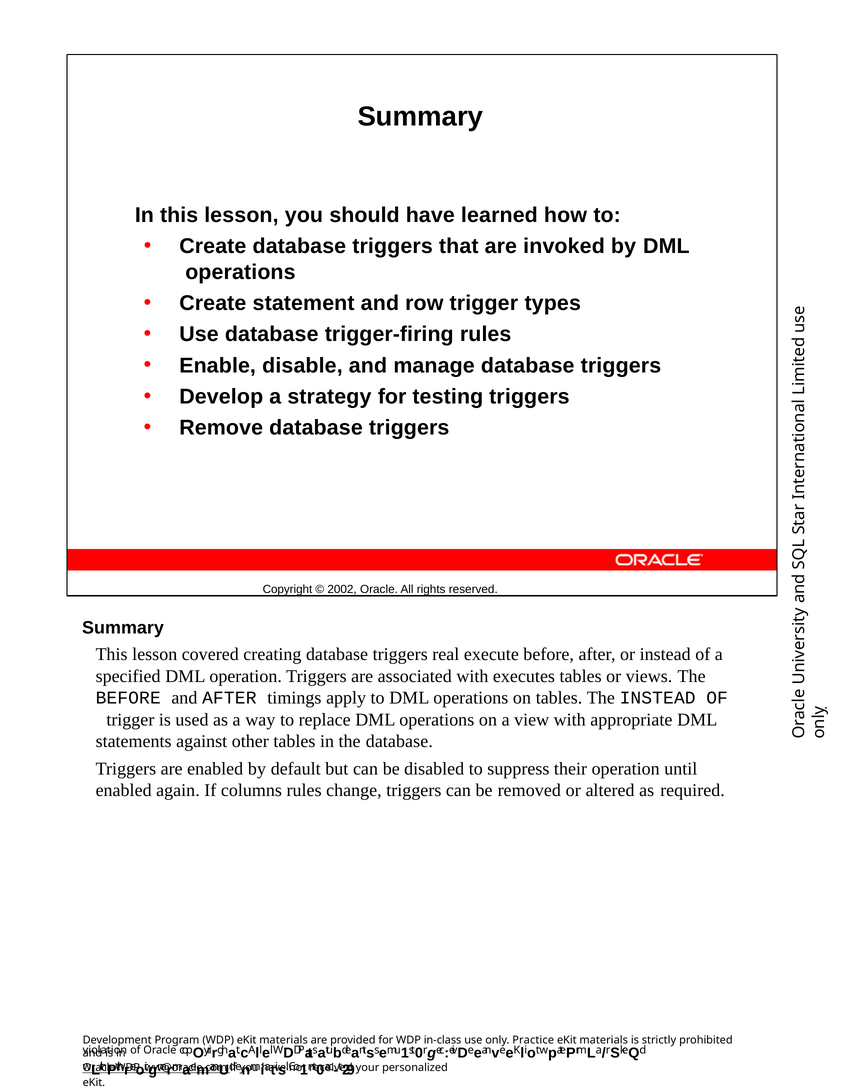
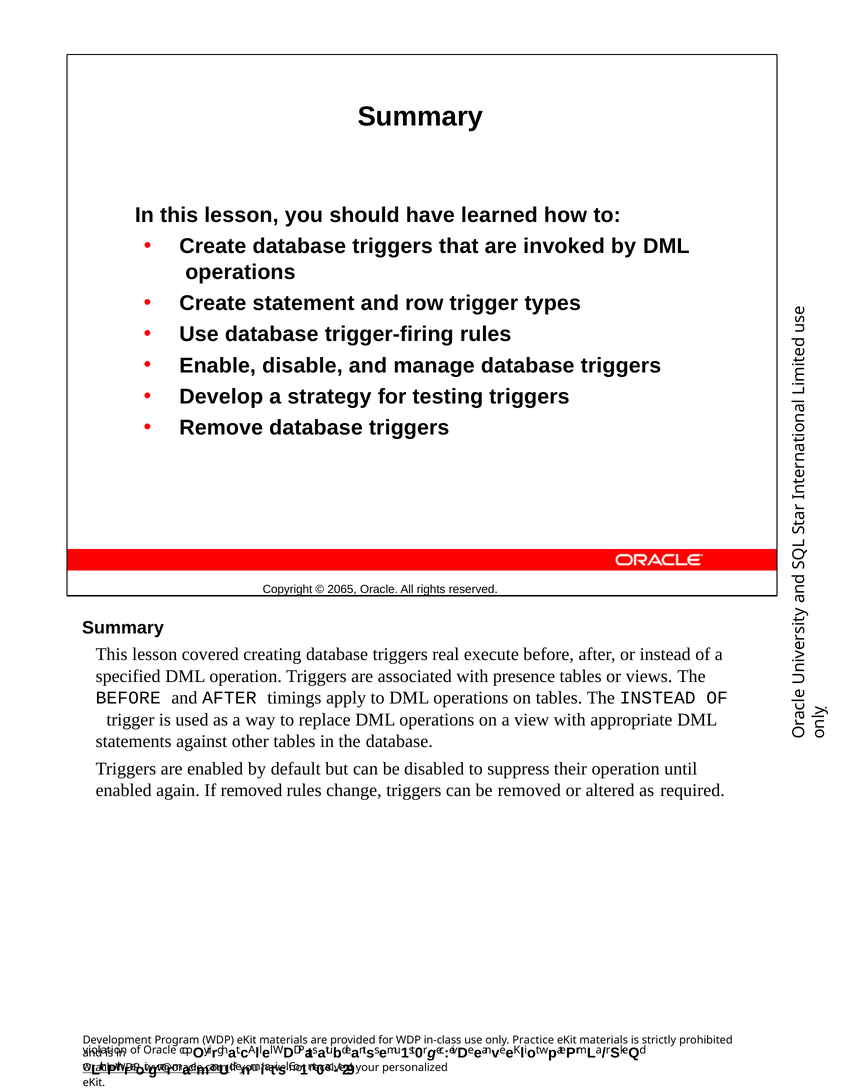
2002: 2002 -> 2065
executes: executes -> presence
If columns: columns -> removed
